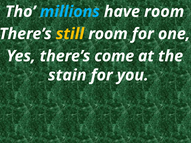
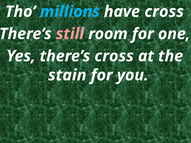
have room: room -> cross
still colour: yellow -> pink
there’s come: come -> cross
